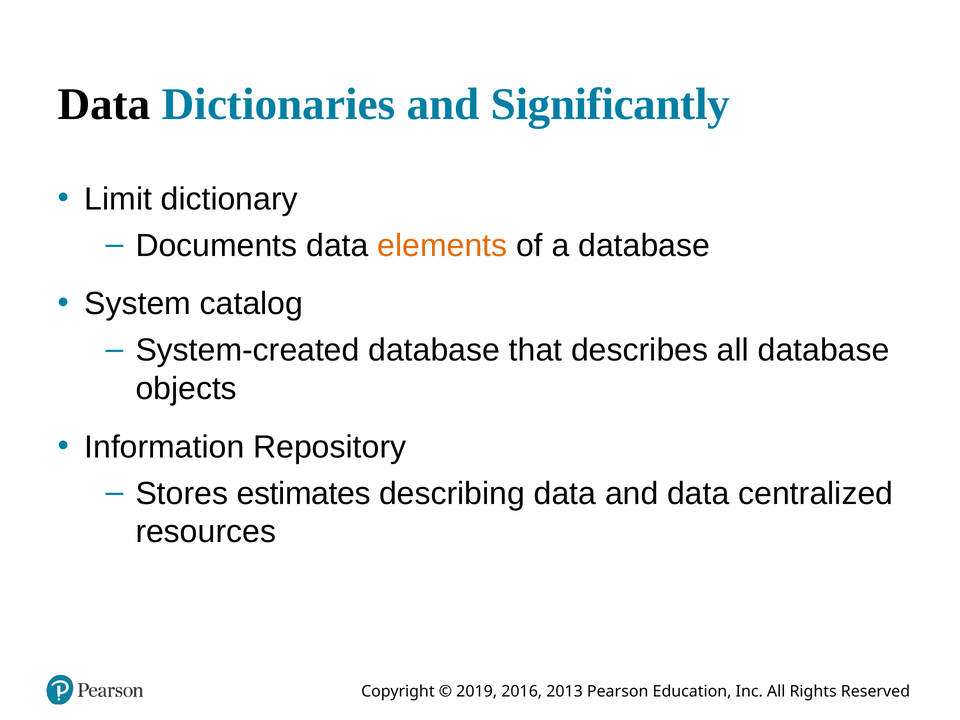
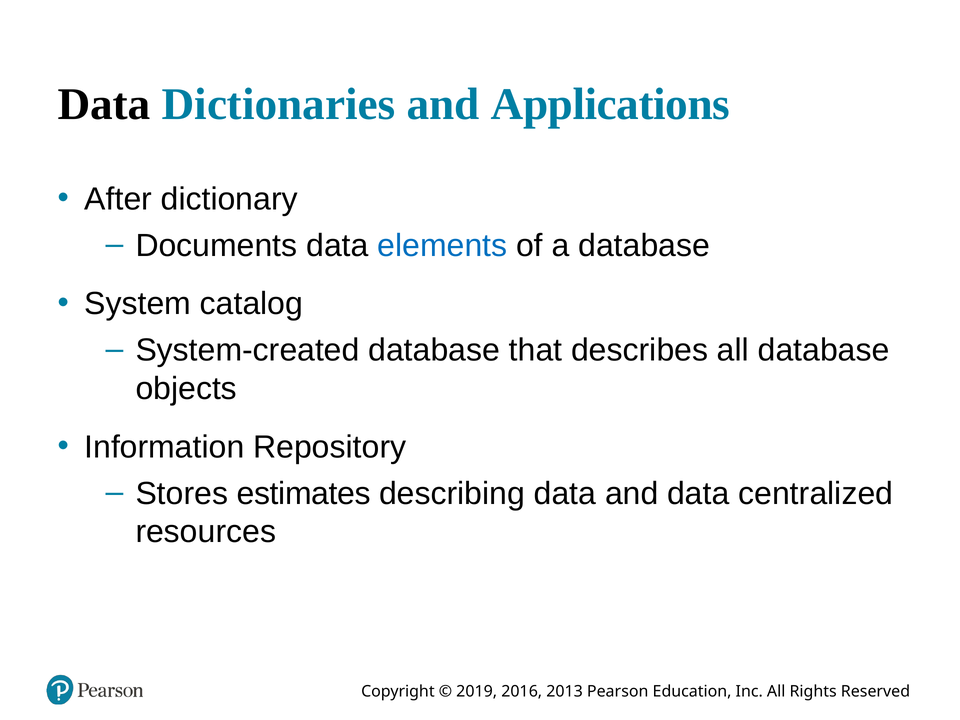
Significantly: Significantly -> Applications
Limit: Limit -> After
elements colour: orange -> blue
